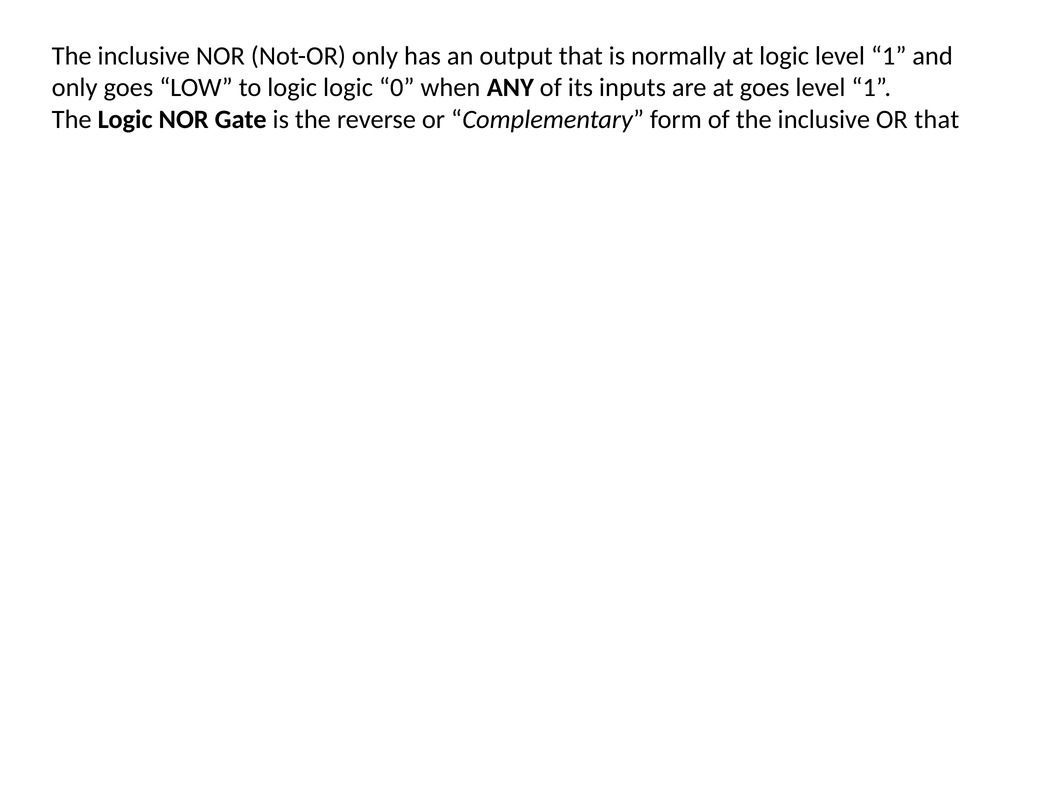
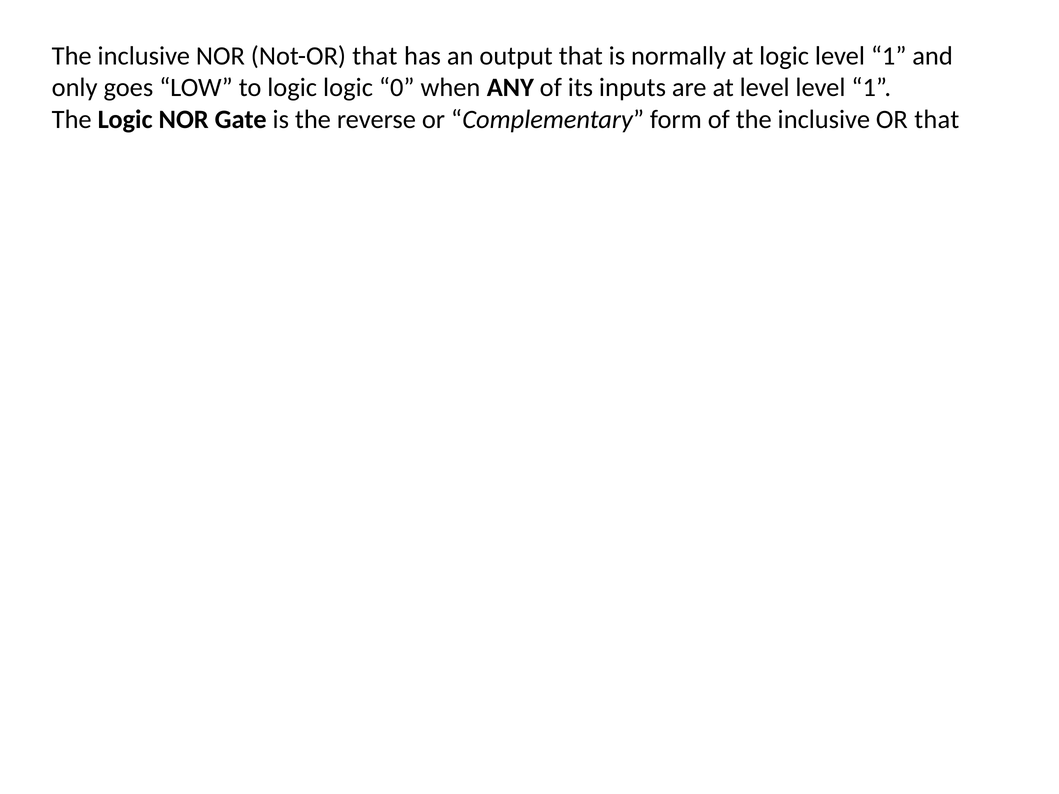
Not-OR only: only -> that
at goes: goes -> level
